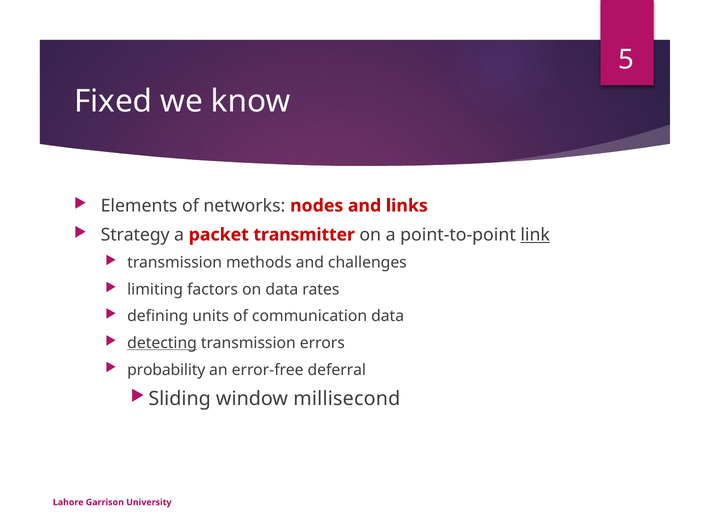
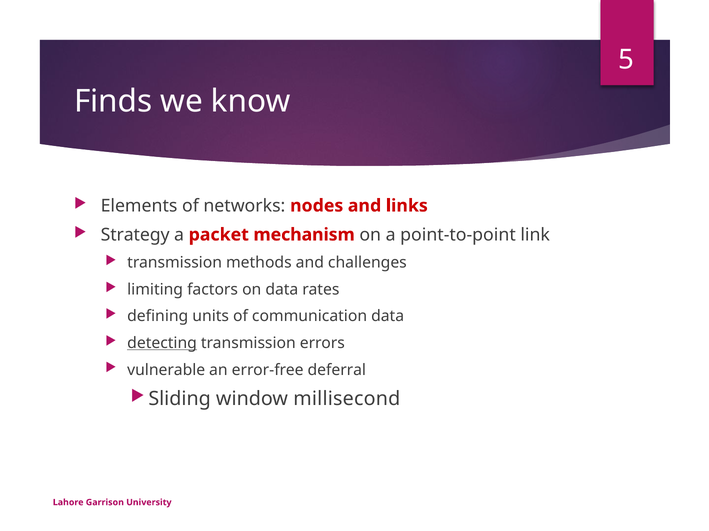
Fixed: Fixed -> Finds
transmitter: transmitter -> mechanism
link underline: present -> none
probability: probability -> vulnerable
